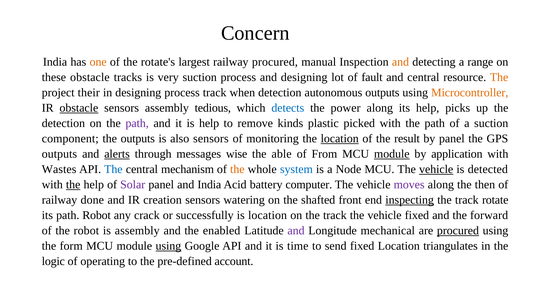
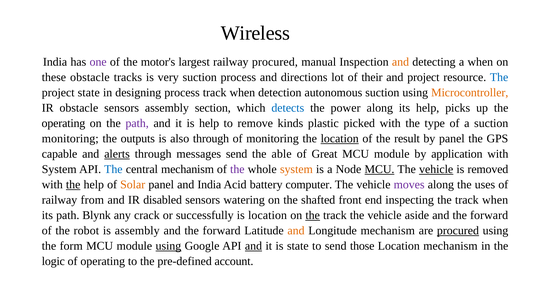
Concern: Concern -> Wireless
one colour: orange -> purple
rotate's: rotate's -> motor's
a range: range -> when
and designing: designing -> directions
fault: fault -> their
and central: central -> project
The at (499, 77) colour: orange -> blue
project their: their -> state
autonomous outputs: outputs -> suction
obstacle at (79, 108) underline: present -> none
tedious: tedious -> section
detection at (63, 123): detection -> operating
with the path: path -> type
component at (70, 139): component -> monitoring
also sensors: sensors -> through
outputs at (59, 154): outputs -> capable
messages wise: wise -> send
From: From -> Great
module at (392, 154) underline: present -> none
Wastes at (59, 169): Wastes -> System
the at (237, 169) colour: orange -> purple
system at (296, 169) colour: blue -> orange
MCU at (379, 169) underline: none -> present
detected: detected -> removed
Solar colour: purple -> orange
then: then -> uses
done: done -> from
creation: creation -> disabled
inspecting underline: present -> none
the track rotate: rotate -> when
path Robot: Robot -> Blynk
the at (313, 215) underline: none -> present
vehicle fixed: fixed -> aside
enabled at (222, 230): enabled -> forward
and at (296, 230) colour: purple -> orange
Longitude mechanical: mechanical -> mechanism
and at (253, 246) underline: none -> present
is time: time -> state
send fixed: fixed -> those
Location triangulates: triangulates -> mechanism
